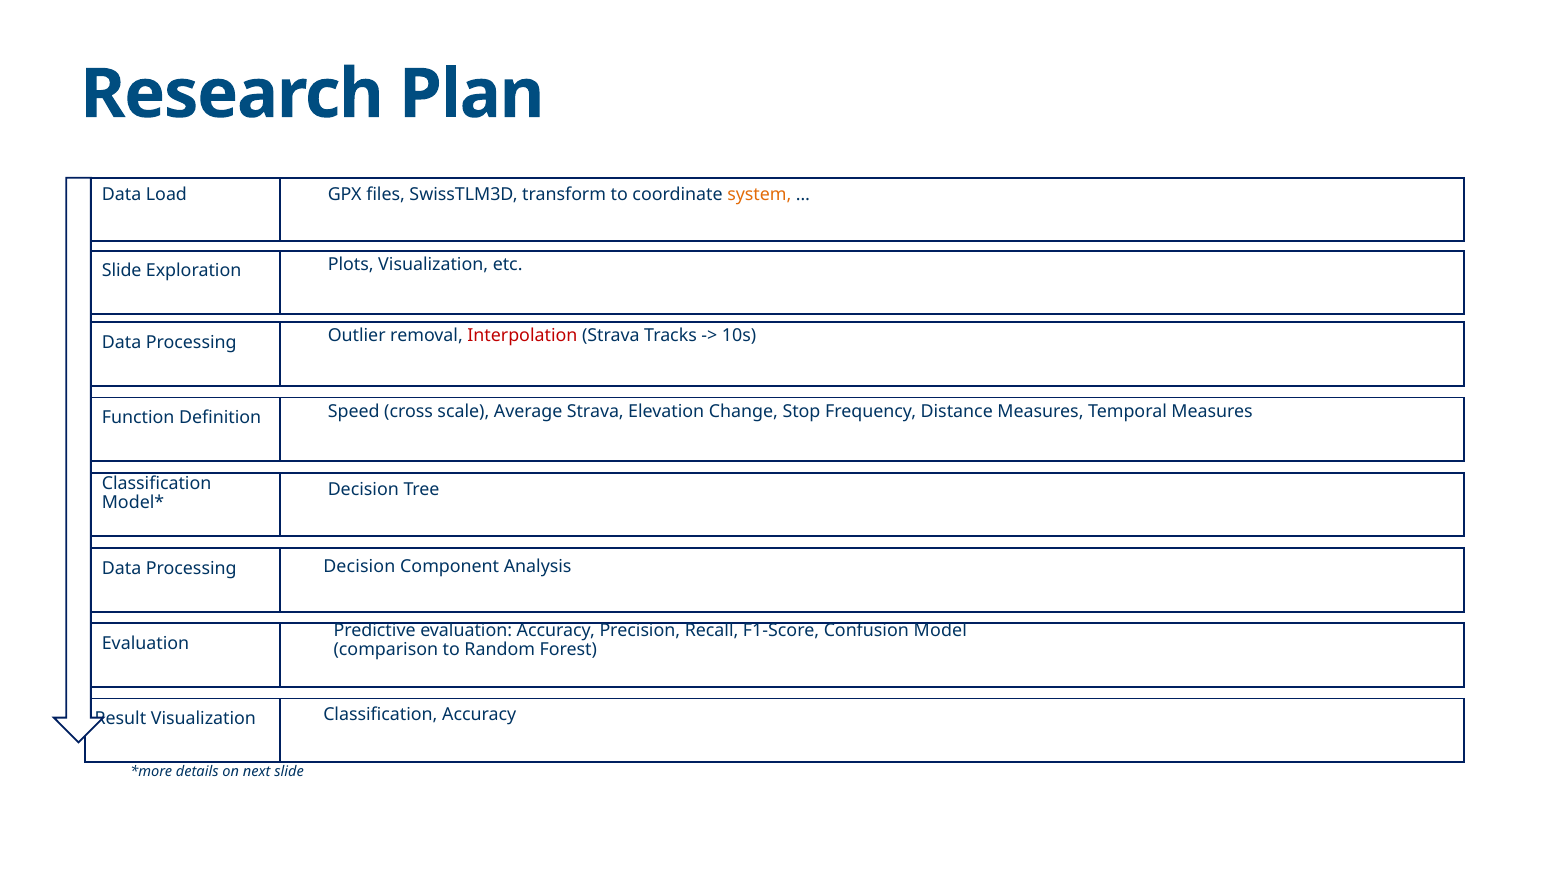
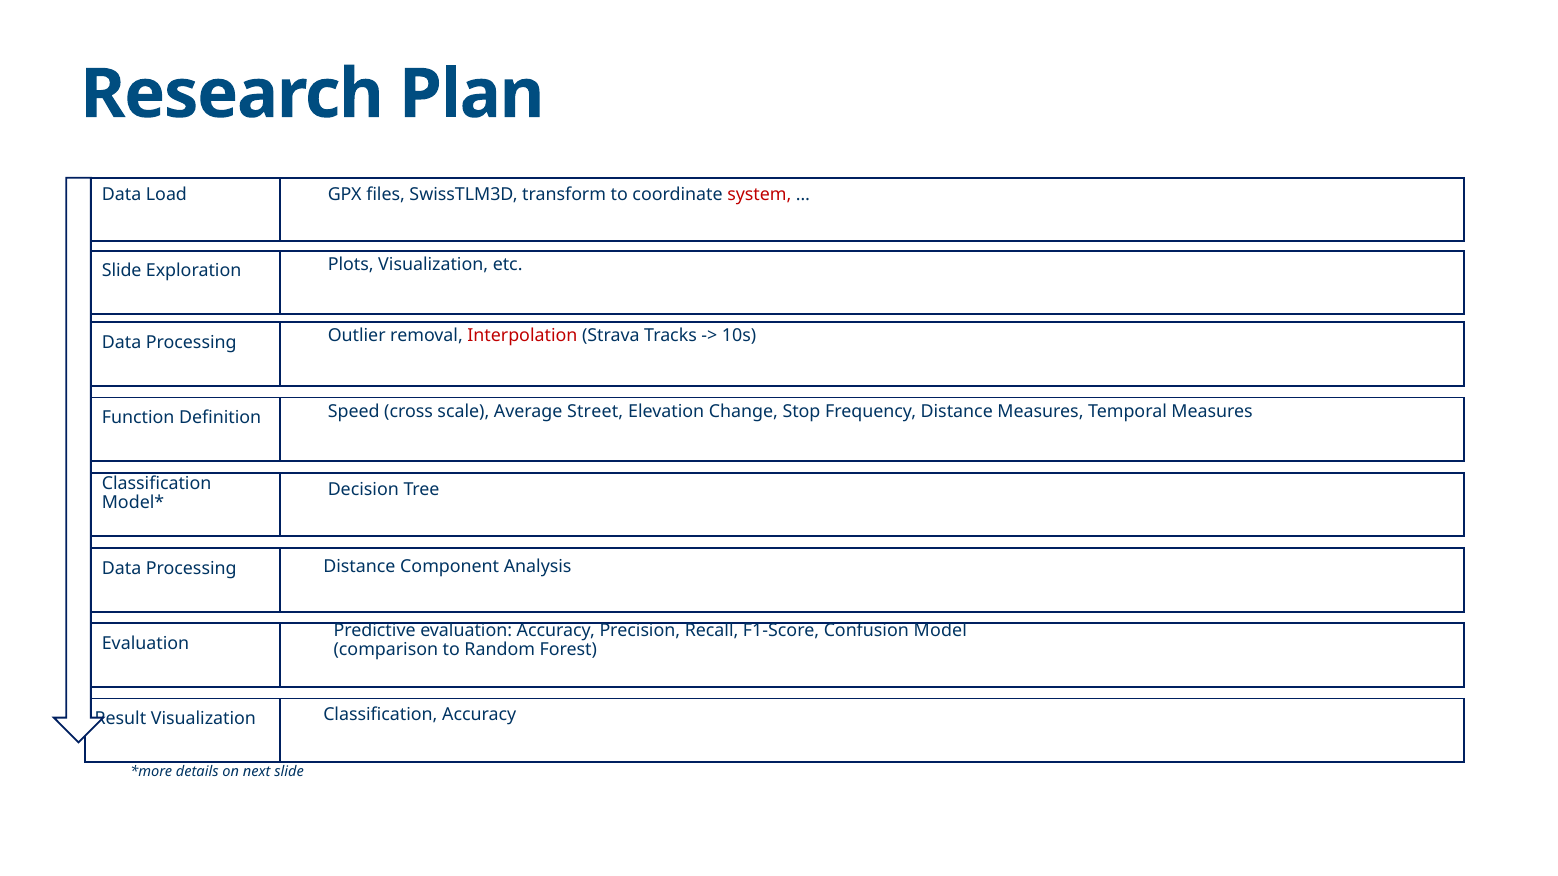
system colour: orange -> red
Average Strava: Strava -> Street
Decision at (359, 566): Decision -> Distance
